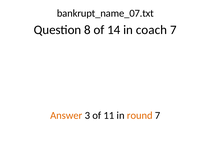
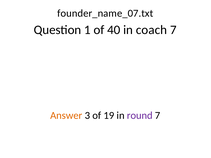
bankrupt_name_07.txt: bankrupt_name_07.txt -> founder_name_07.txt
8: 8 -> 1
14: 14 -> 40
11: 11 -> 19
round colour: orange -> purple
